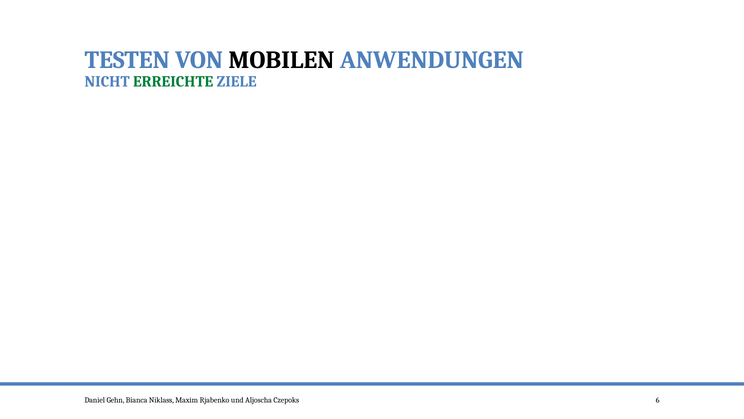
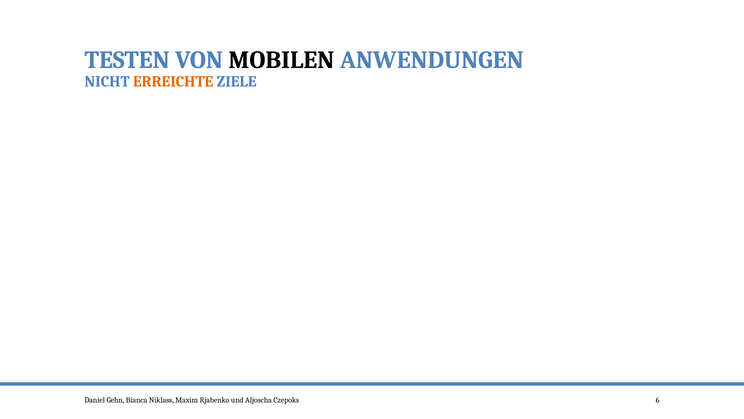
ERREICHTE colour: green -> orange
